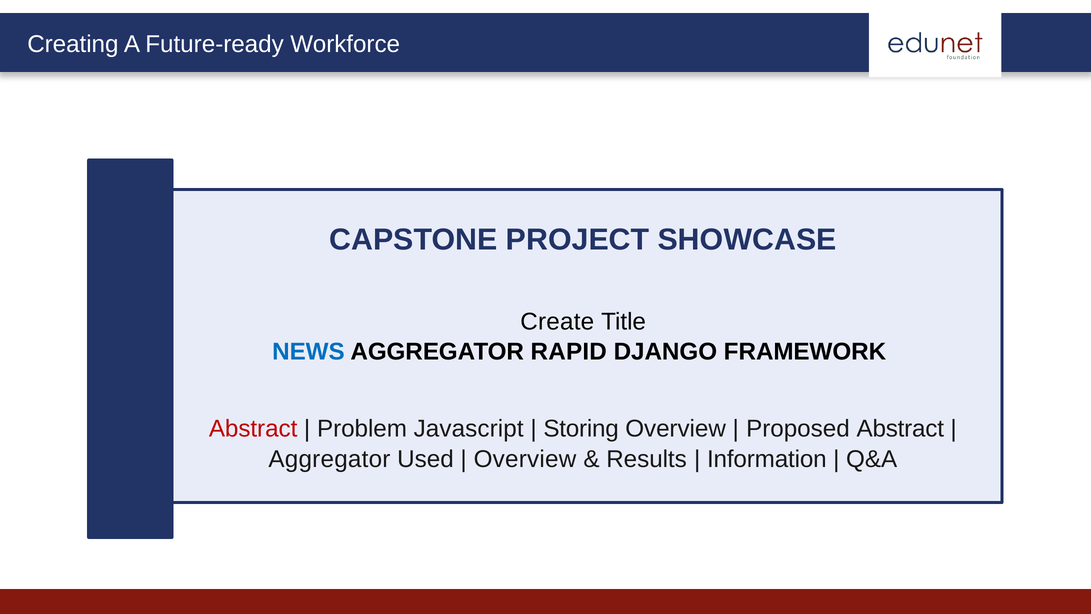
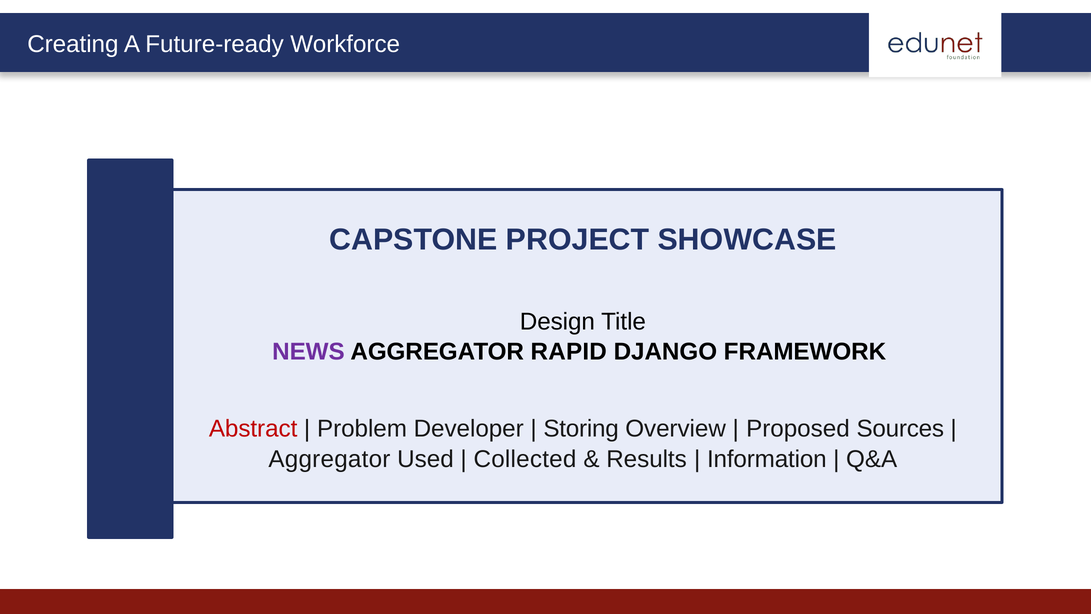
Create: Create -> Design
NEWS colour: blue -> purple
Javascript: Javascript -> Developer
Proposed Abstract: Abstract -> Sources
Overview at (525, 459): Overview -> Collected
